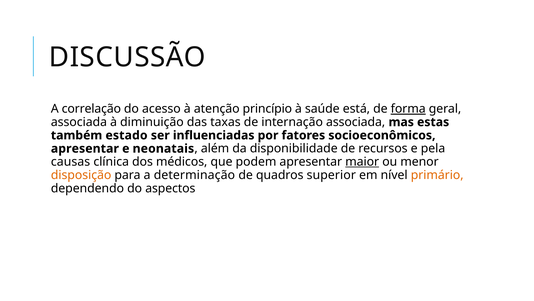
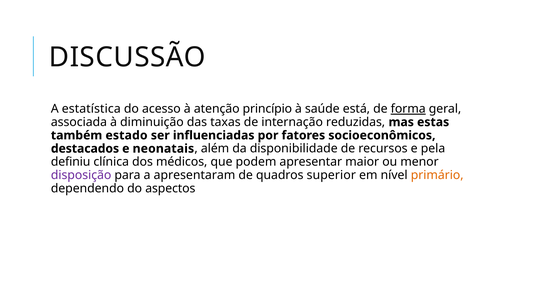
correlação: correlação -> estatística
internação associada: associada -> reduzidas
apresentar at (85, 148): apresentar -> destacados
causas: causas -> definiu
maior underline: present -> none
disposição colour: orange -> purple
determinação: determinação -> apresentaram
